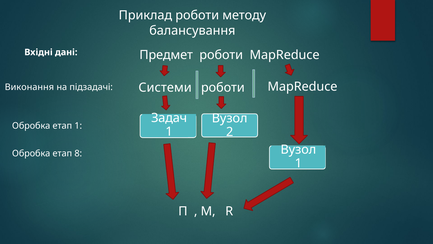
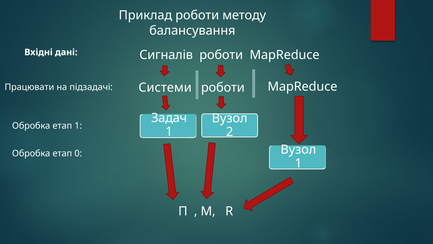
Предмет: Предмет -> Сигналів
Виконання: Виконання -> Працювати
8: 8 -> 0
